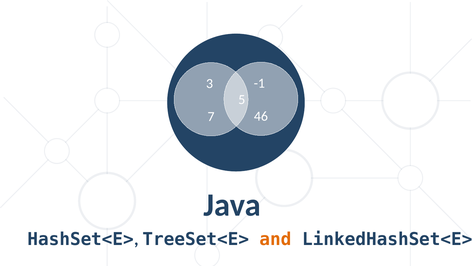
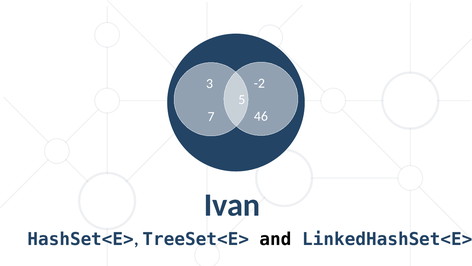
-1: -1 -> -2
Java: Java -> Ivan
and colour: orange -> black
